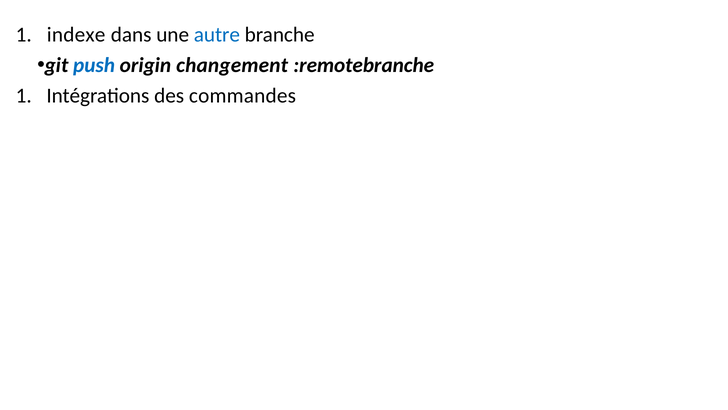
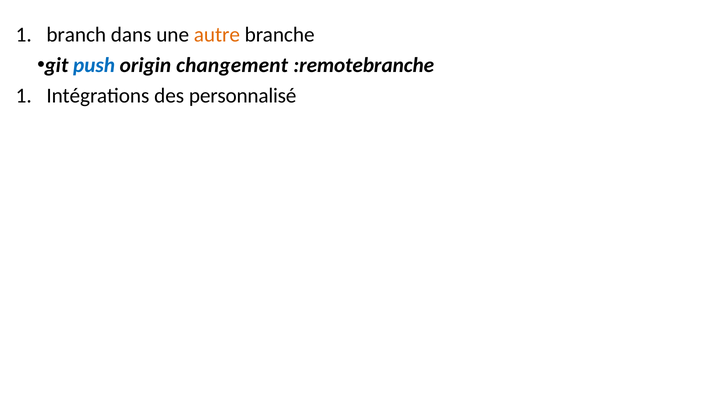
indexe: indexe -> branch
autre colour: blue -> orange
commandes: commandes -> personnalisé
